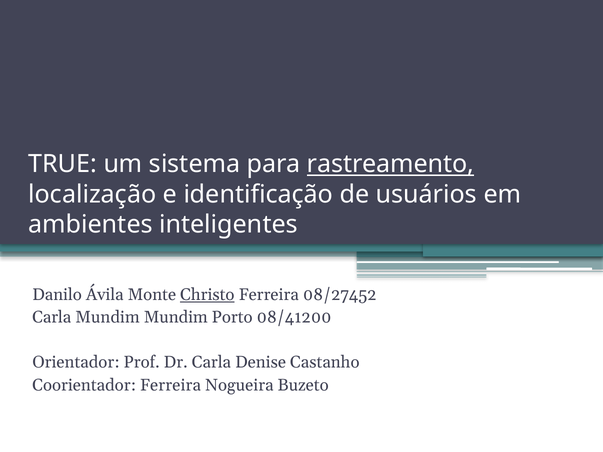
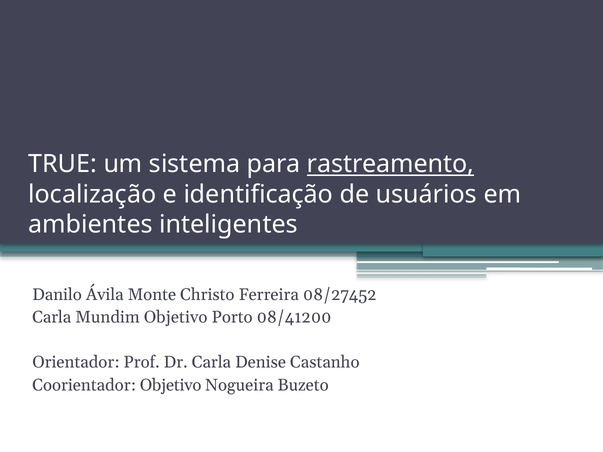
Christo underline: present -> none
Mundim Mundim: Mundim -> Objetivo
Coorientador Ferreira: Ferreira -> Objetivo
